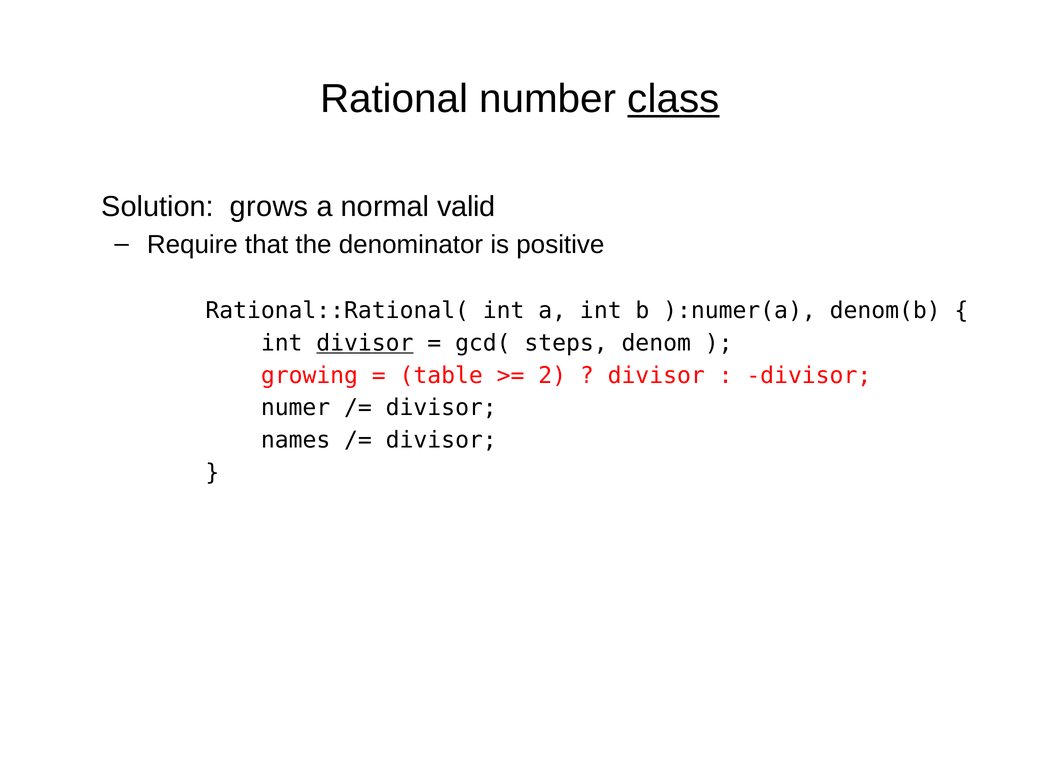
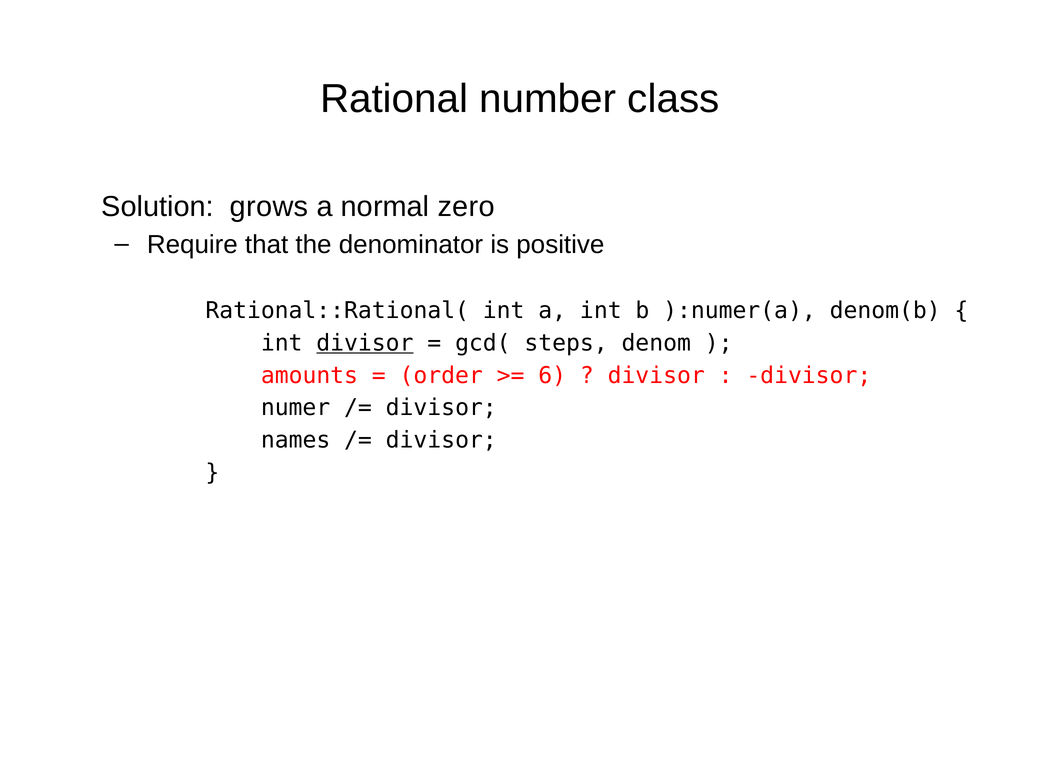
class underline: present -> none
valid: valid -> zero
growing: growing -> amounts
table: table -> order
2: 2 -> 6
